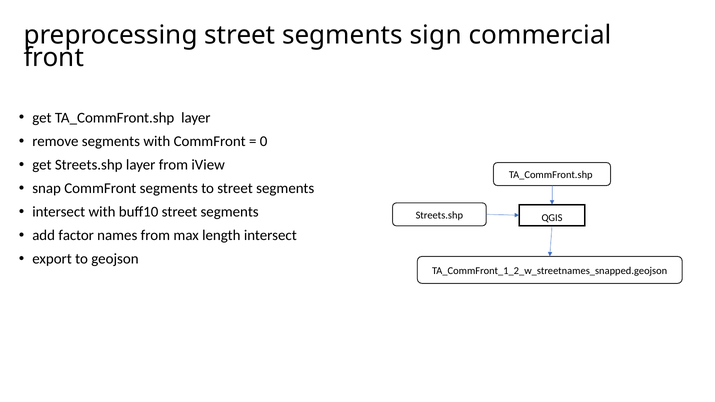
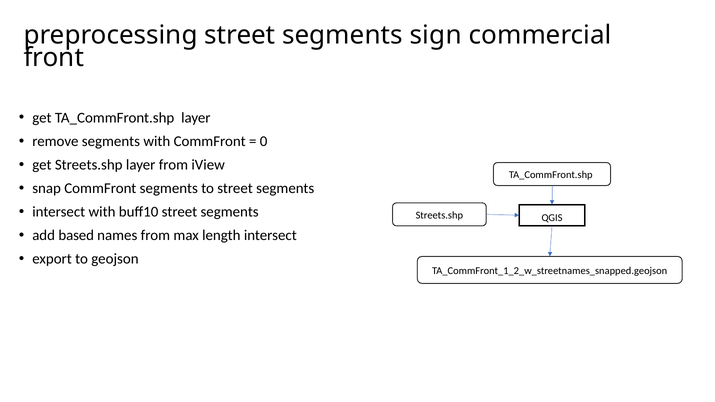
factor: factor -> based
